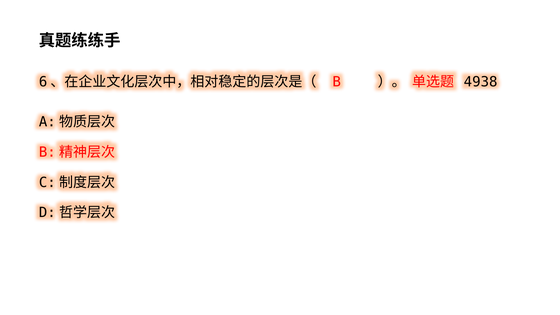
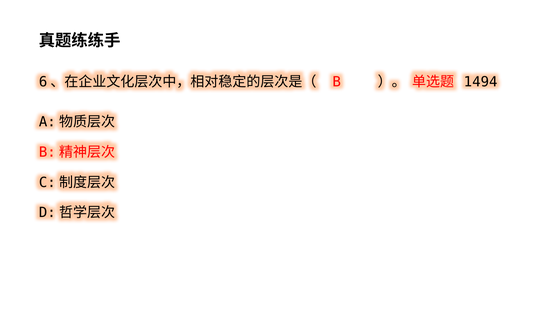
4938: 4938 -> 1494
